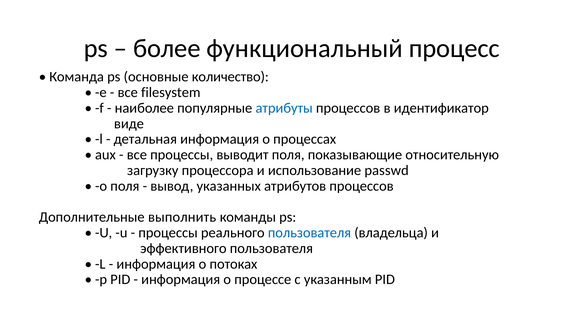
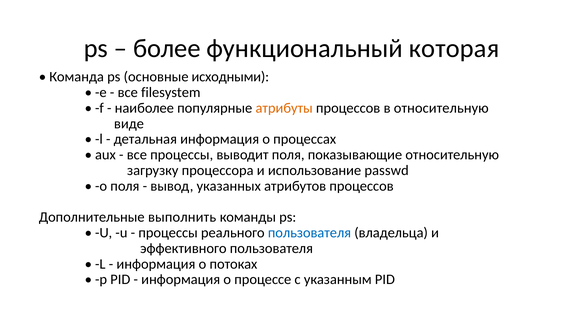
процесс: процесс -> которая
количество: количество -> исходными
атрибуты colour: blue -> orange
в идентификатор: идентификатор -> относительную
